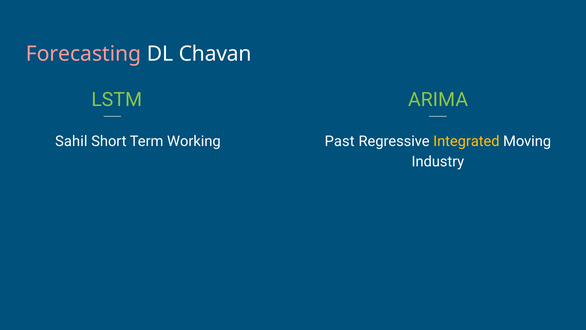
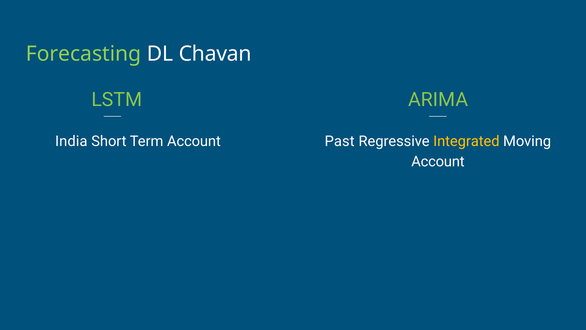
Forecasting colour: pink -> light green
Sahil: Sahil -> India
Term Working: Working -> Account
Industry at (438, 161): Industry -> Account
